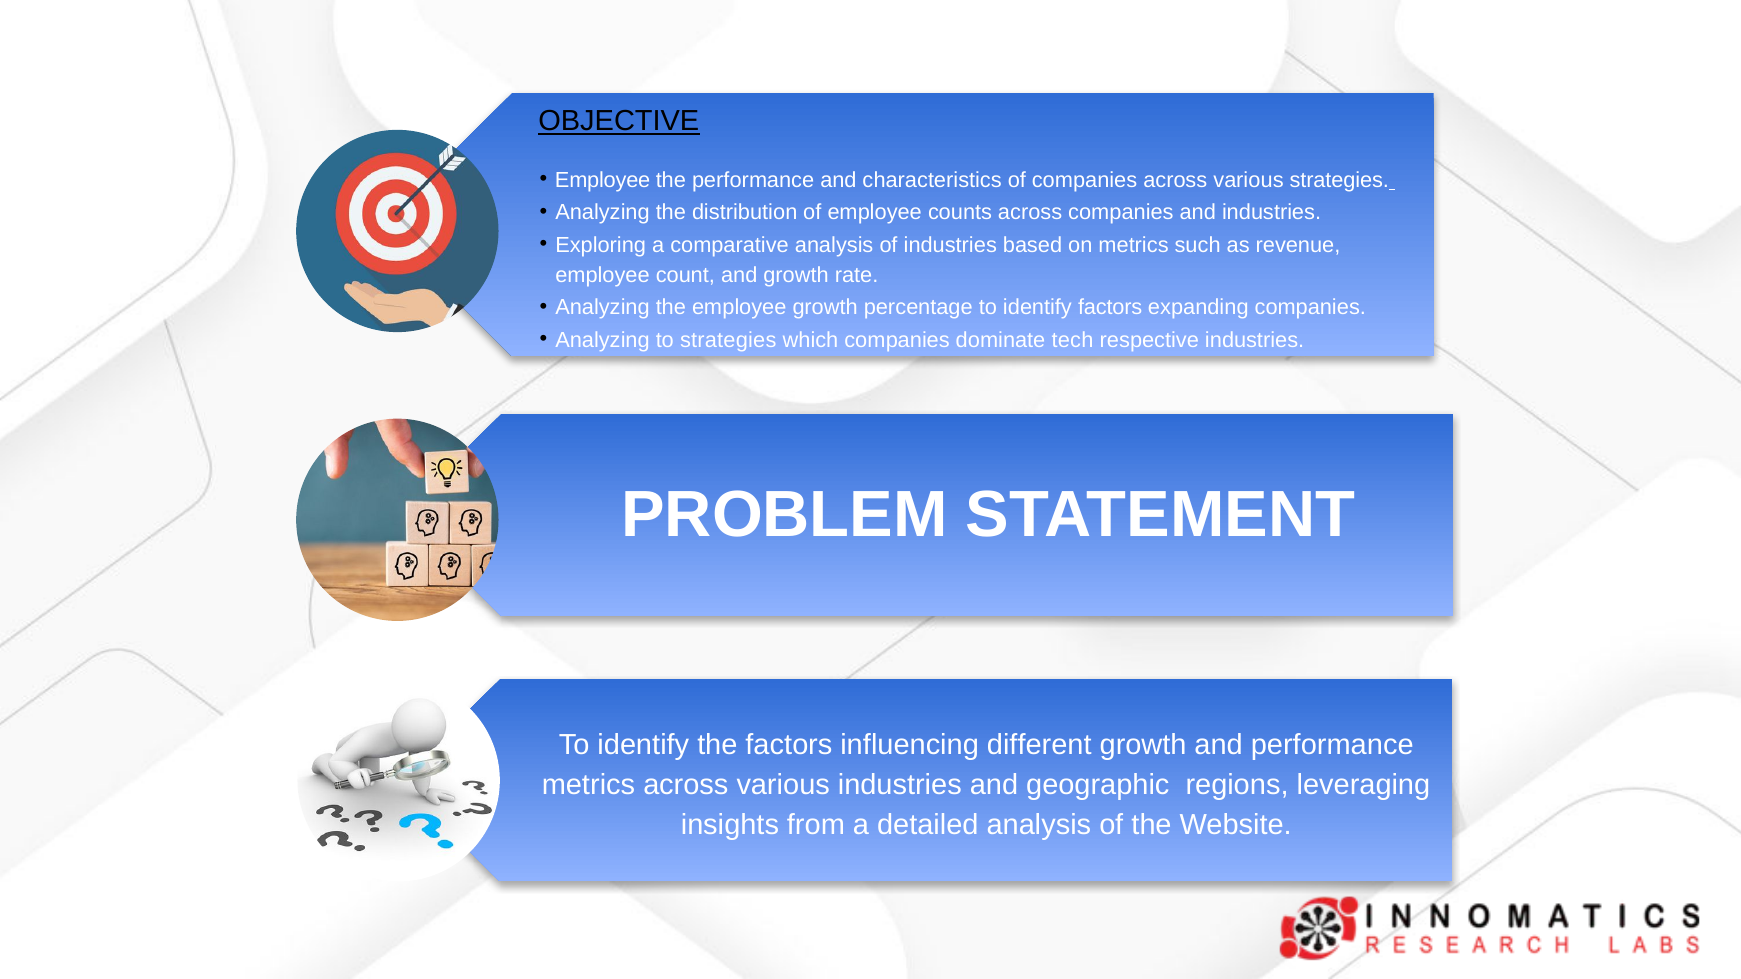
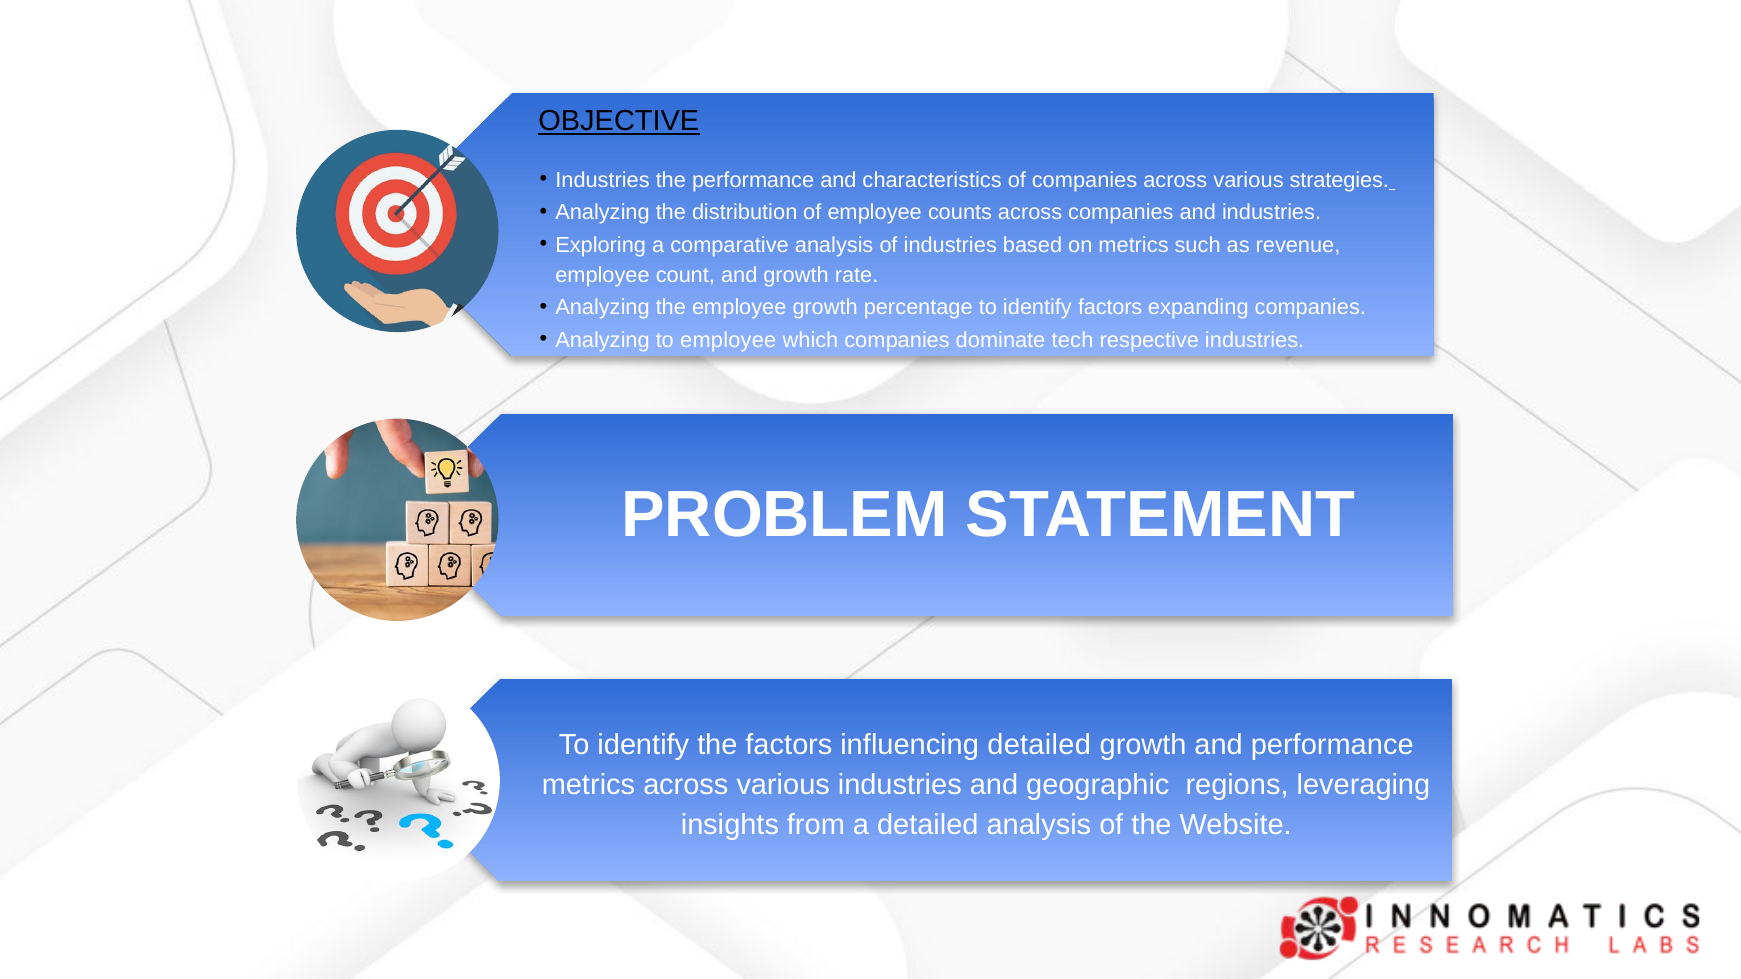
Employee at (603, 180): Employee -> Industries
to strategies: strategies -> employee
influencing different: different -> detailed
